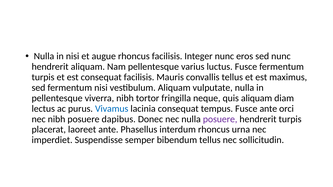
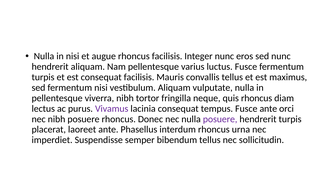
quis aliquam: aliquam -> rhoncus
Vivamus colour: blue -> purple
posuere dapibus: dapibus -> rhoncus
